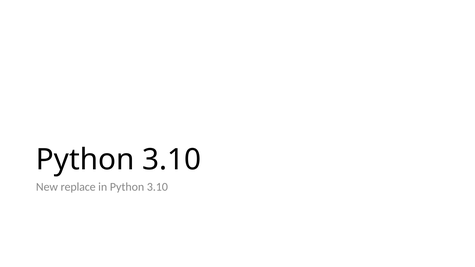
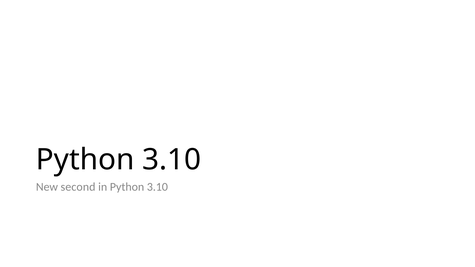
replace: replace -> second
